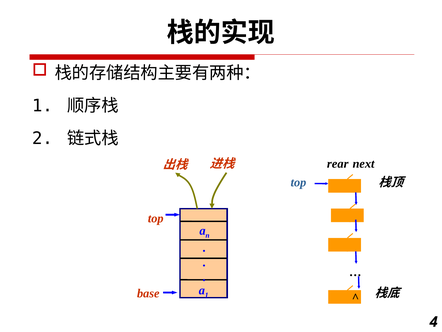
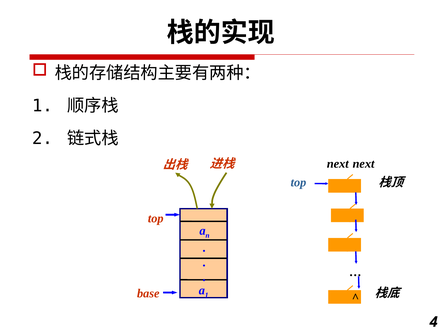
rear at (338, 164): rear -> next
